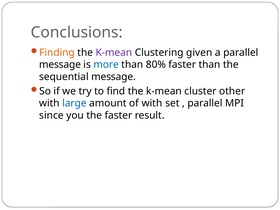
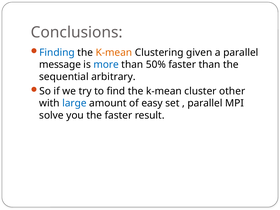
Finding colour: orange -> blue
K-mean at (114, 52) colour: purple -> orange
80%: 80% -> 50%
sequential message: message -> arbitrary
of with: with -> easy
since: since -> solve
